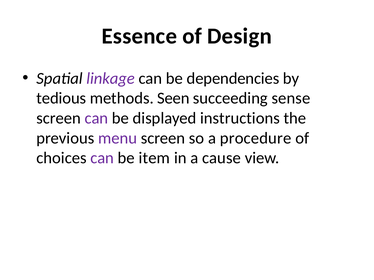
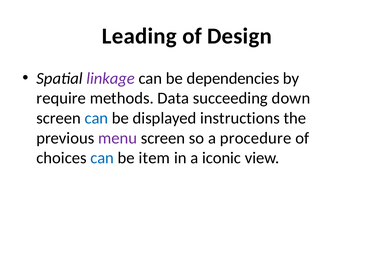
Essence: Essence -> Leading
tedious: tedious -> require
Seen: Seen -> Data
sense: sense -> down
can at (96, 118) colour: purple -> blue
can at (102, 158) colour: purple -> blue
cause: cause -> iconic
